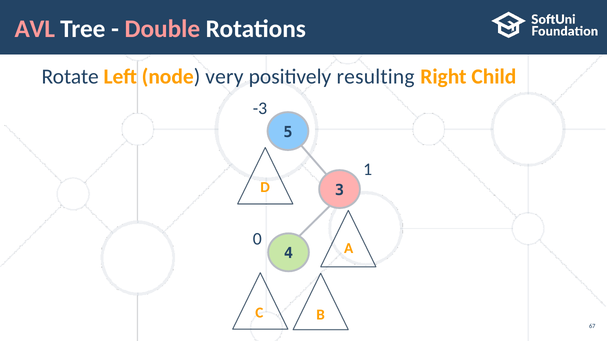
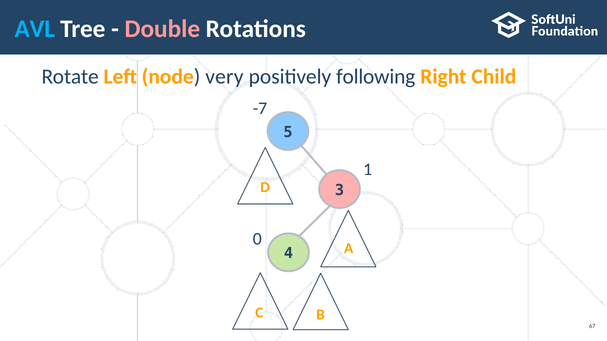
AVL colour: pink -> light blue
resulting: resulting -> following
-3: -3 -> -7
